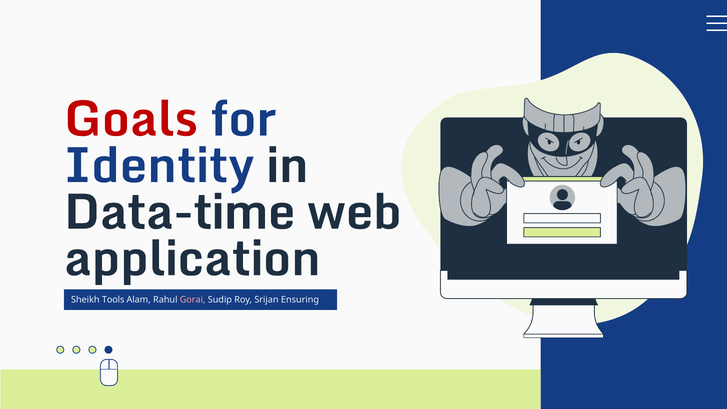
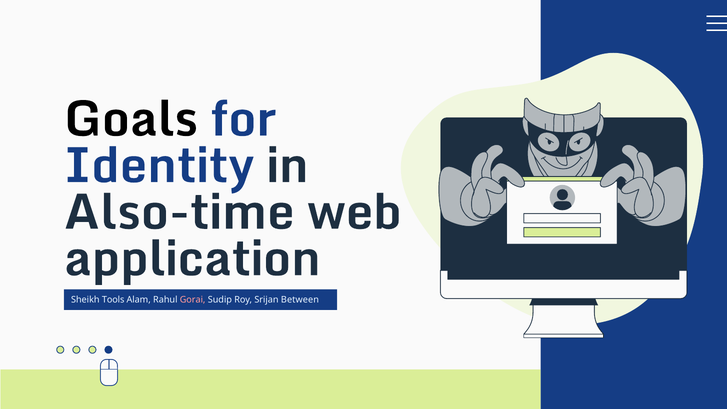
Goals colour: red -> black
Data-time: Data-time -> Also-time
Ensuring: Ensuring -> Between
